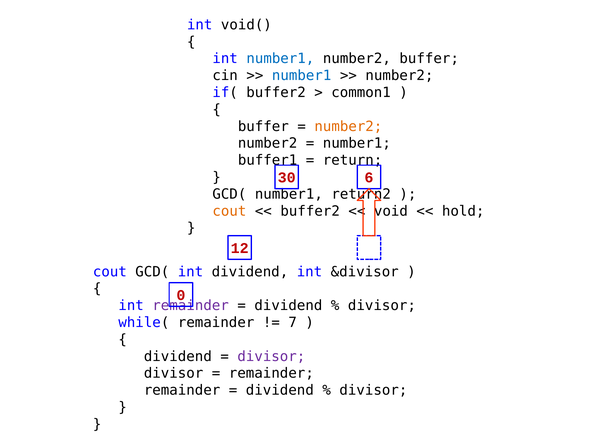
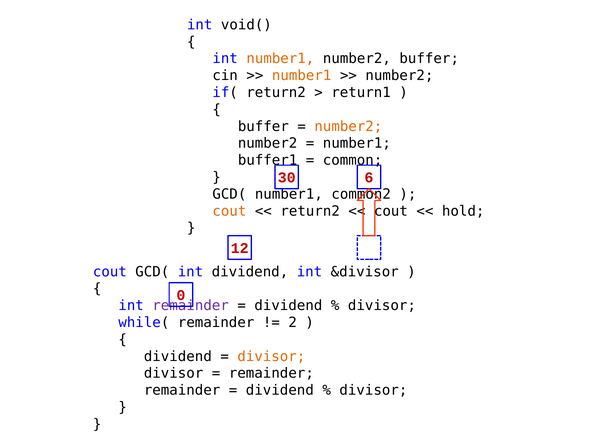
number1 at (280, 59) colour: blue -> orange
number1 at (302, 76) colour: blue -> orange
if( buffer2: buffer2 -> return2
common1: common1 -> return1
return: return -> common
return2: return2 -> common2
buffer2 at (310, 211): buffer2 -> return2
void at (391, 211): void -> cout
7: 7 -> 2
divisor at (271, 356) colour: purple -> orange
